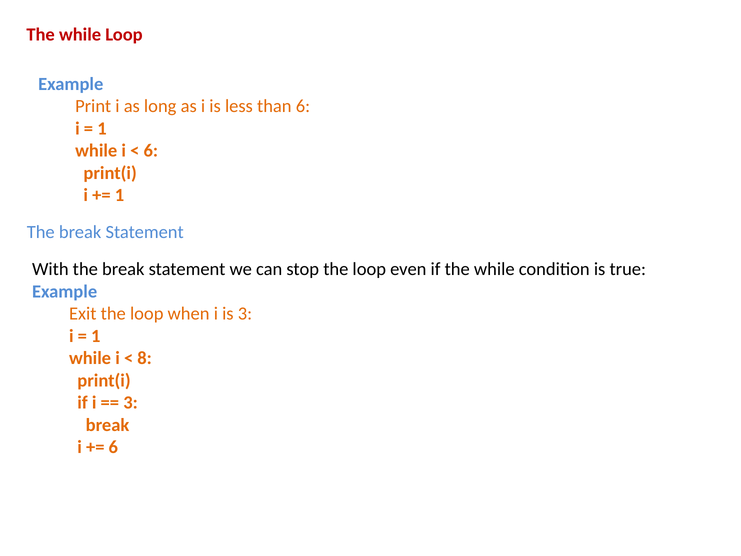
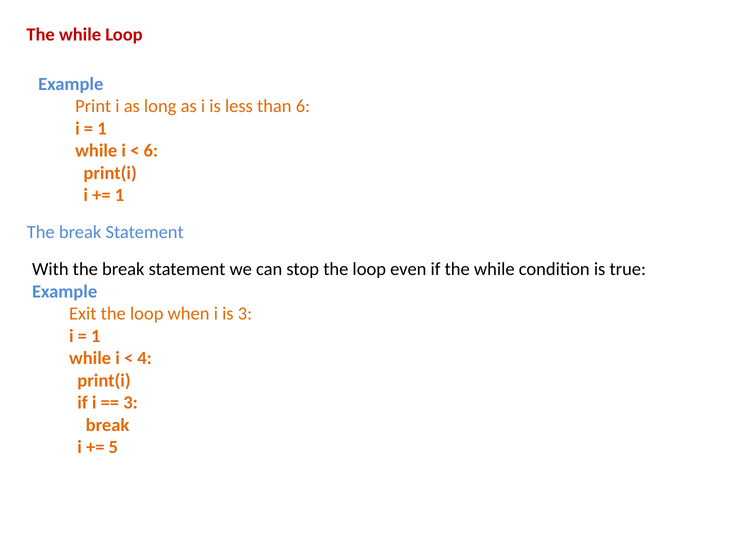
8: 8 -> 4
6 at (113, 447): 6 -> 5
